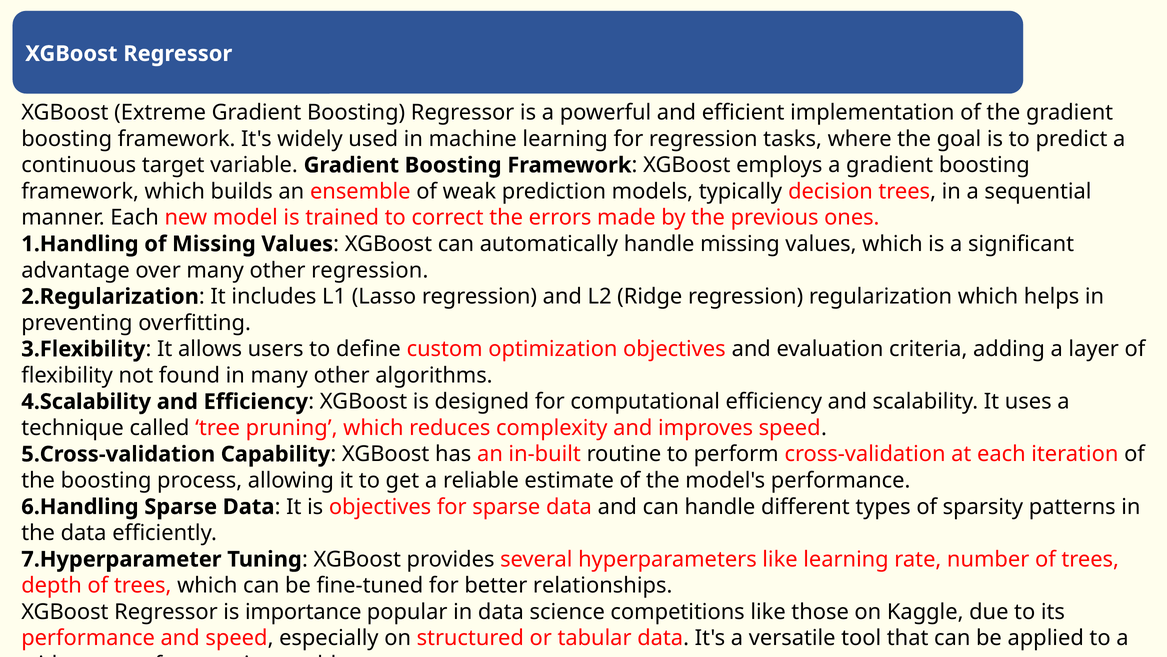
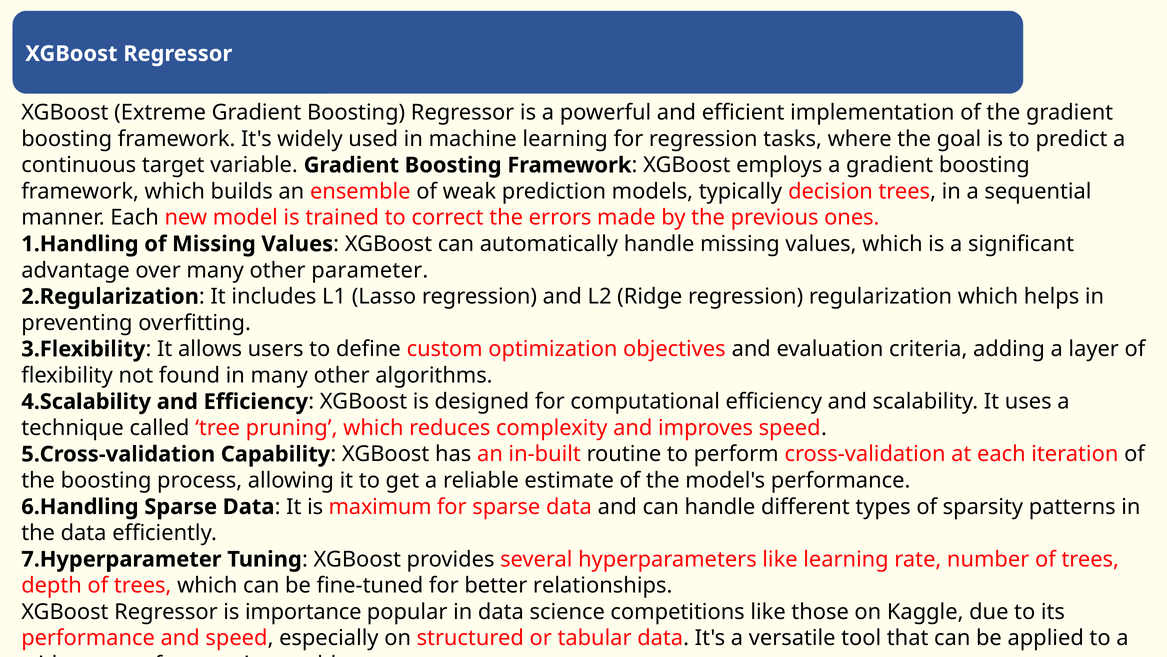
other regression: regression -> parameter
is objectives: objectives -> maximum
